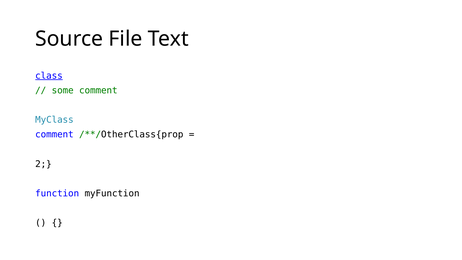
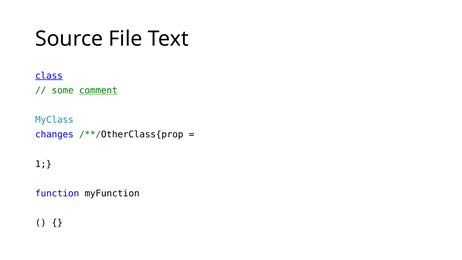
comment at (98, 90) underline: none -> present
comment at (54, 135): comment -> changes
2: 2 -> 1
